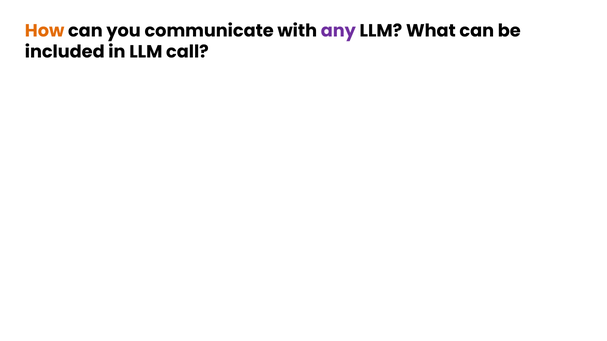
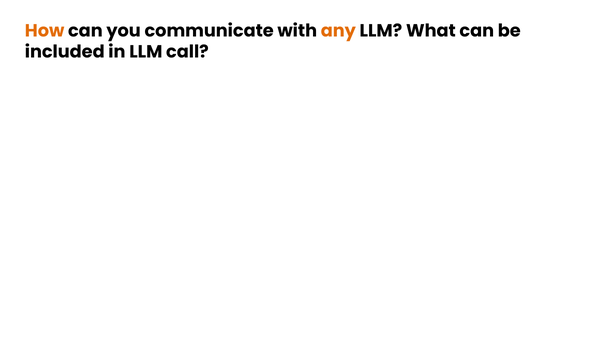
any colour: purple -> orange
